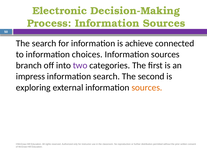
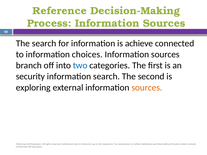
Electronic: Electronic -> Reference
two colour: purple -> blue
impress: impress -> security
